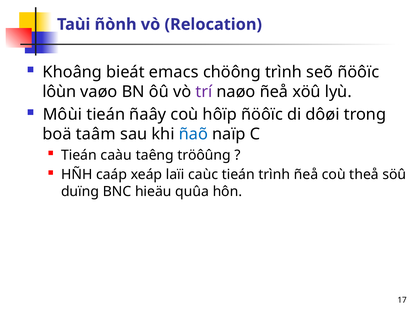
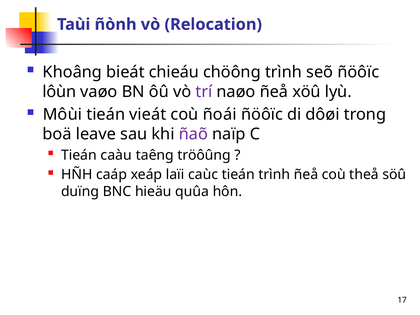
emacs: emacs -> chieáu
ñaây: ñaây -> vieát
hôïp: hôïp -> ñoái
taâm: taâm -> leave
ñaõ colour: blue -> purple
